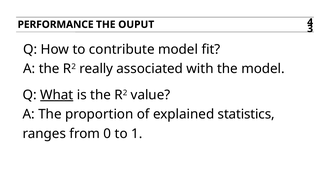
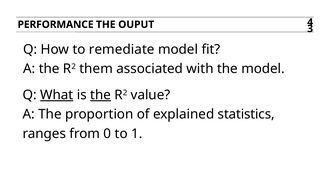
contribute: contribute -> remediate
really: really -> them
the at (101, 95) underline: none -> present
